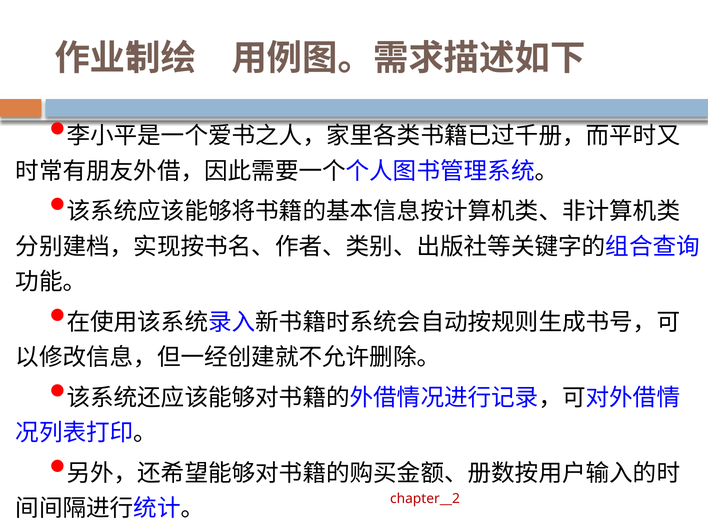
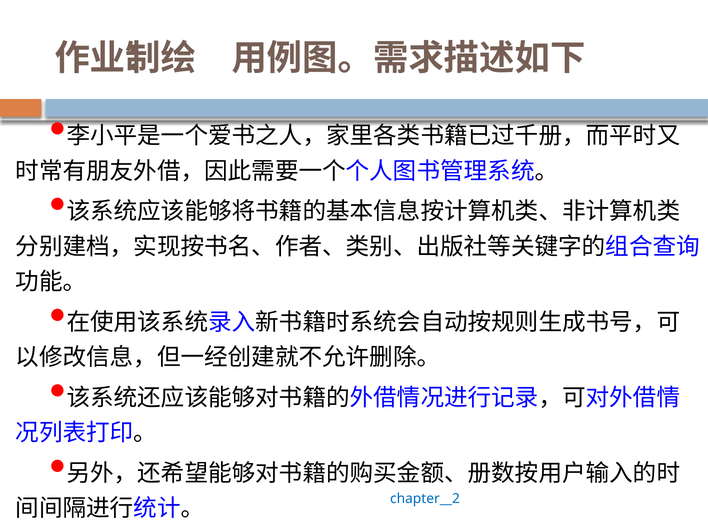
chapter__2 colour: red -> blue
